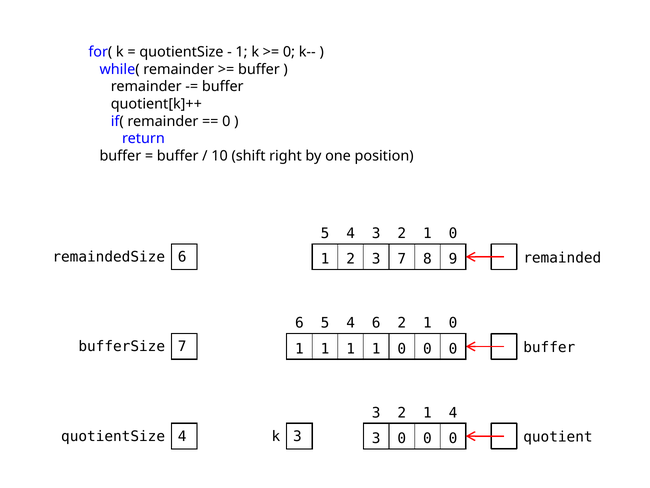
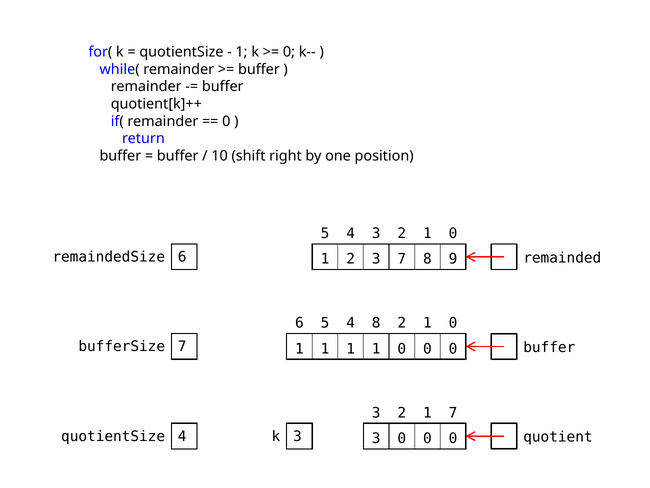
4 6: 6 -> 8
1 4: 4 -> 7
